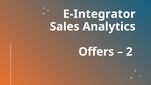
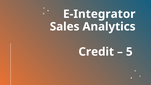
Offers: Offers -> Credit
2: 2 -> 5
